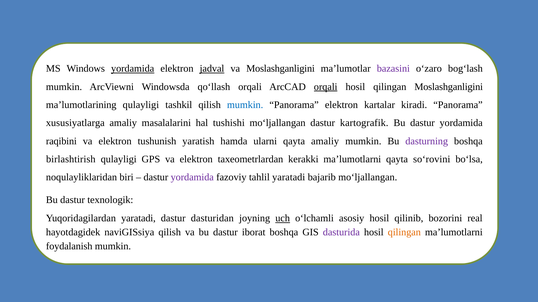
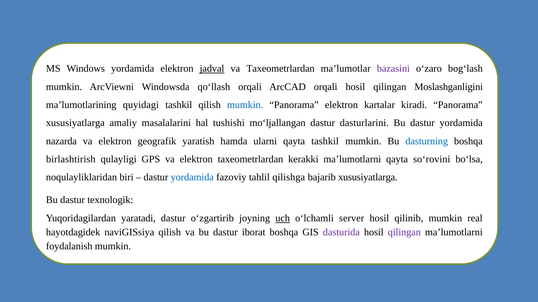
yordamida at (133, 69) underline: present -> none
va Moslashganligini: Moslashganligini -> Taхeometrlardan
orqali at (326, 87) underline: present -> none
ma’lumotlarining qulayligi: qulayligi -> quyidagi
kartografik: kartografik -> dasturlarini
raqibini: raqibini -> nazarda
tushunish: tushunish -> geografik
qayta amaliy: amaliy -> tashkil
dasturning colour: purple -> blue
yordamida at (192, 178) colour: purple -> blue
tahlil yaratadi: yaratadi -> qilishga
bajarib moʻljallangan: moʻljallangan -> хususiyatlarga
dasturidan: dasturidan -> oʻzgartirib
asosiy: asosiy -> server
qilinib bozorini: bozorini -> mumkin
qilingan at (404, 233) colour: orange -> purple
